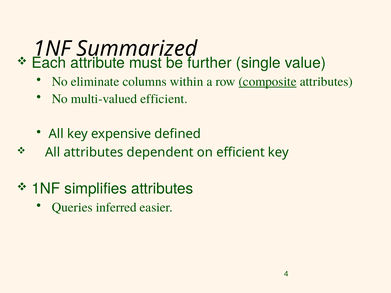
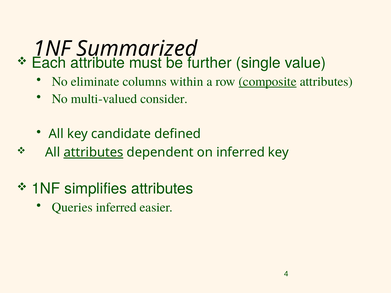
multi-valued efficient: efficient -> consider
expensive: expensive -> candidate
attributes at (93, 153) underline: none -> present
on efficient: efficient -> inferred
